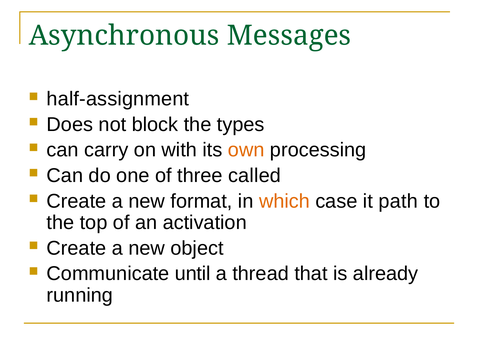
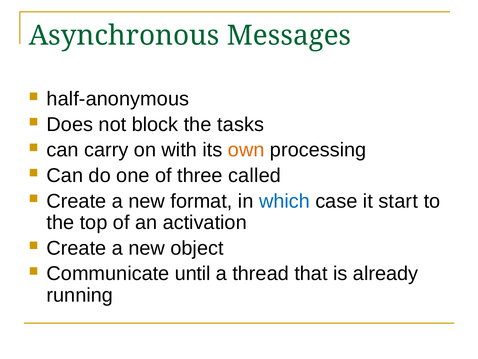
half-assignment: half-assignment -> half-anonymous
types: types -> tasks
which colour: orange -> blue
path: path -> start
